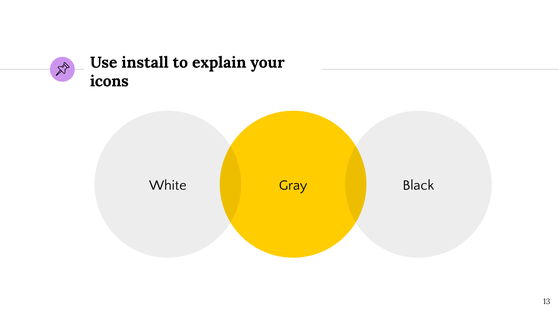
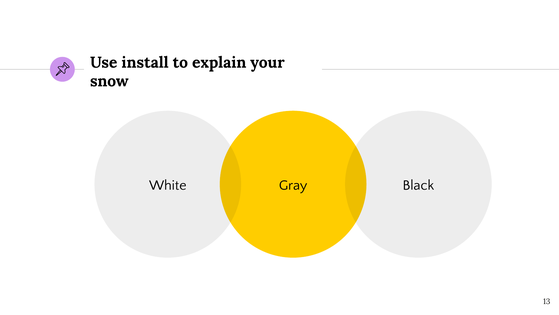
icons: icons -> snow
